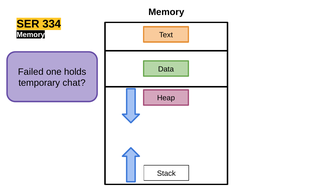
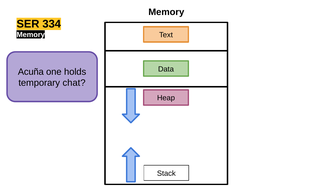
Failed: Failed -> Acuña
